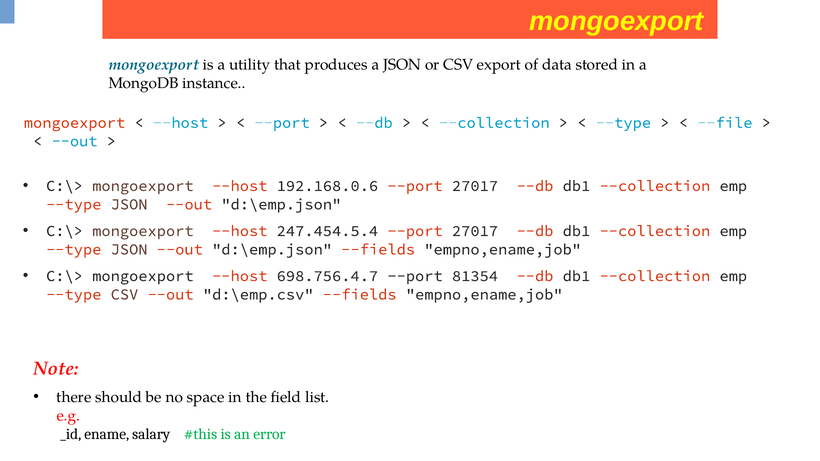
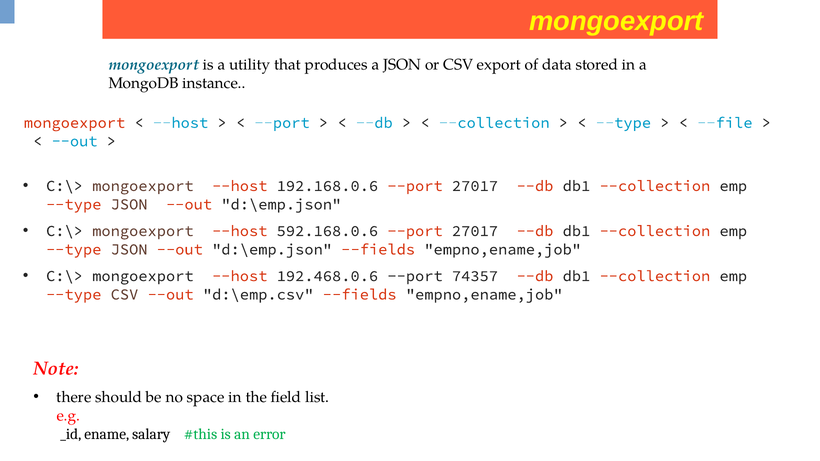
247.454.5.4: 247.454.5.4 -> 592.168.0.6
698.756.4.7: 698.756.4.7 -> 192.468.0.6
81354: 81354 -> 74357
